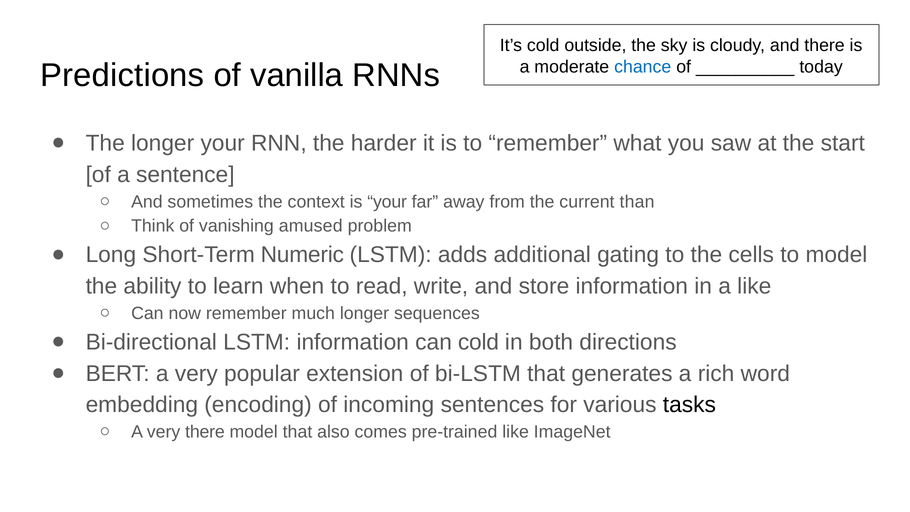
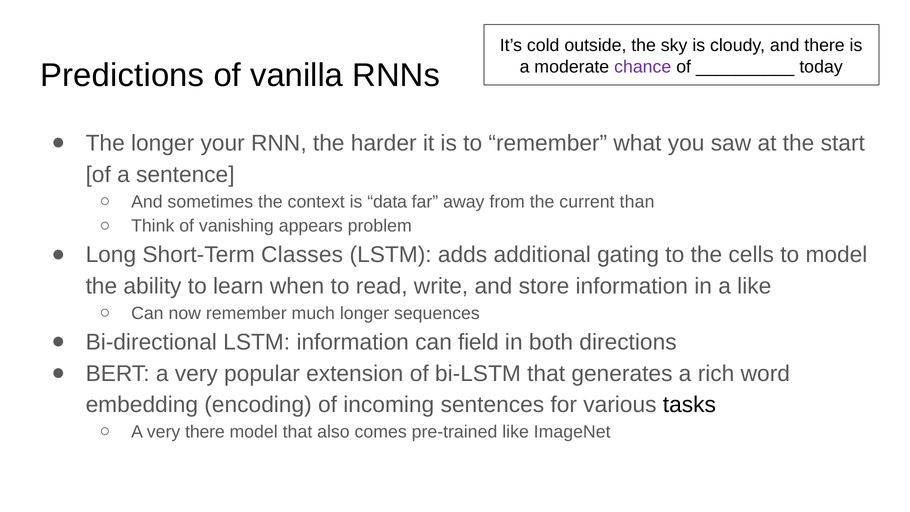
chance colour: blue -> purple
is your: your -> data
amused: amused -> appears
Numeric: Numeric -> Classes
can cold: cold -> field
